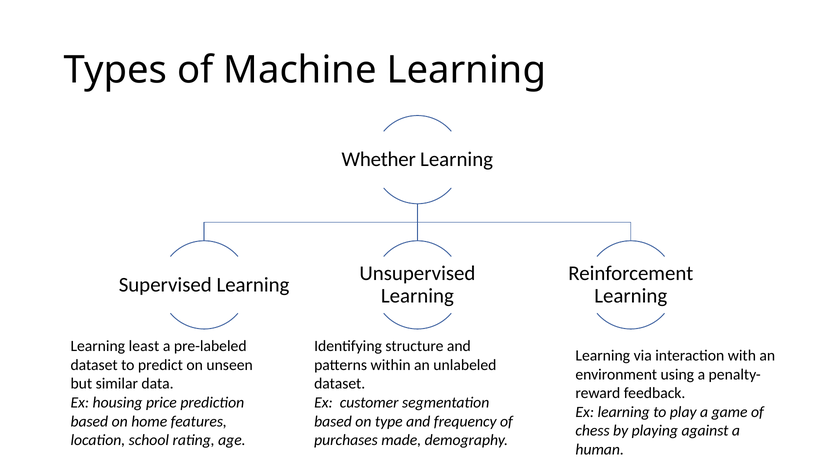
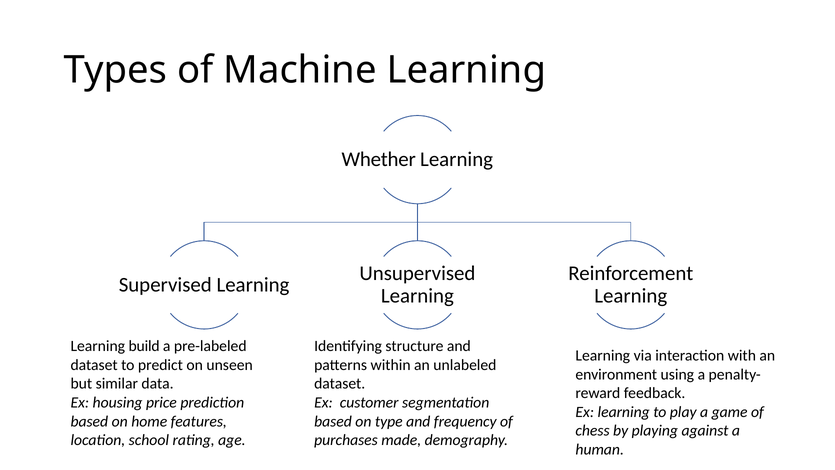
least: least -> build
